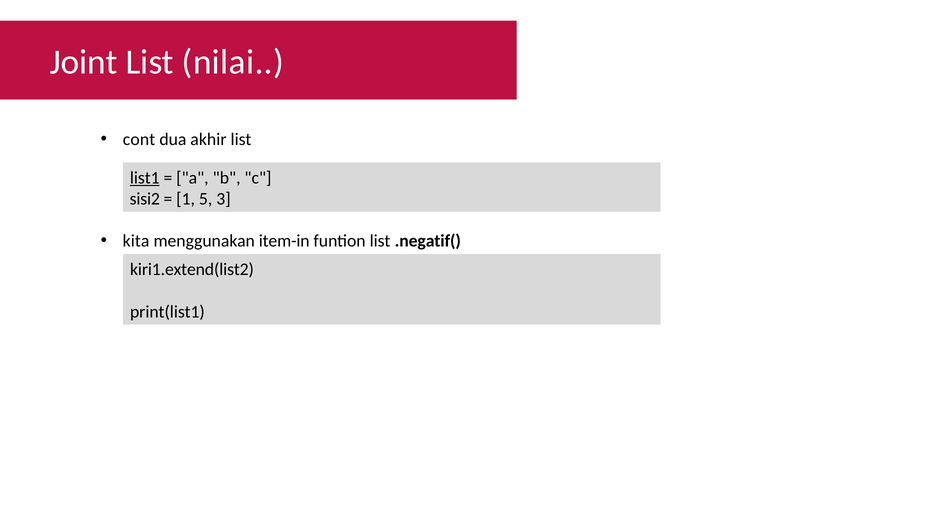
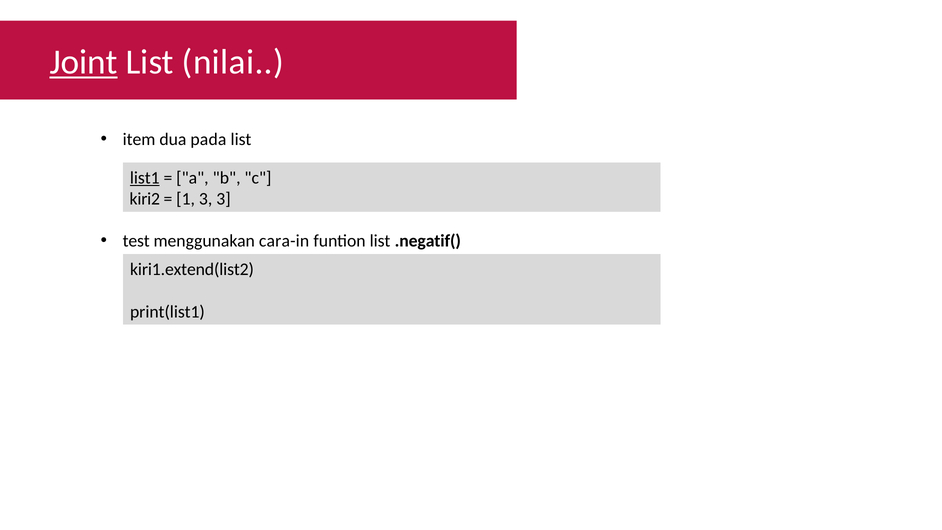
Joint underline: none -> present
cont: cont -> item
akhir: akhir -> pada
sisi2: sisi2 -> kiri2
1 5: 5 -> 3
kita: kita -> test
item-in: item-in -> cara-in
